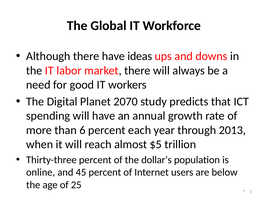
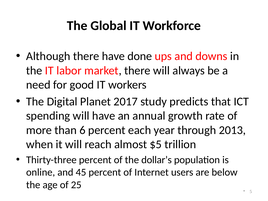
ideas: ideas -> done
2070: 2070 -> 2017
